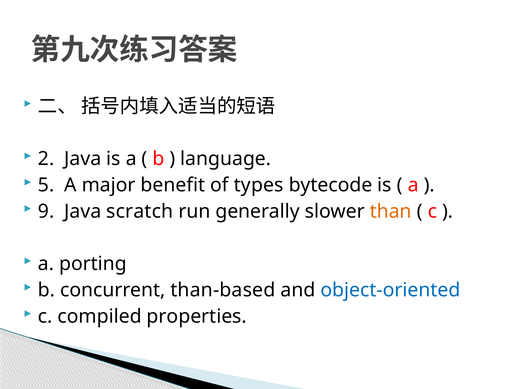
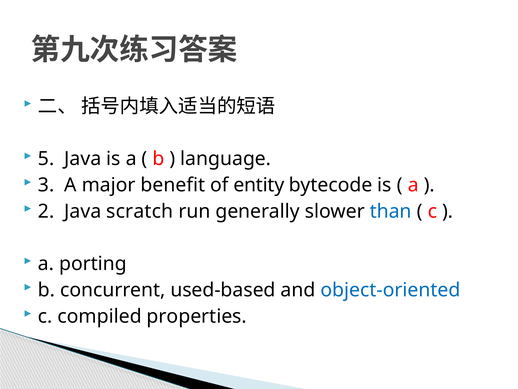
2: 2 -> 5
5: 5 -> 3
types: types -> entity
9: 9 -> 2
than colour: orange -> blue
than-based: than-based -> used-based
